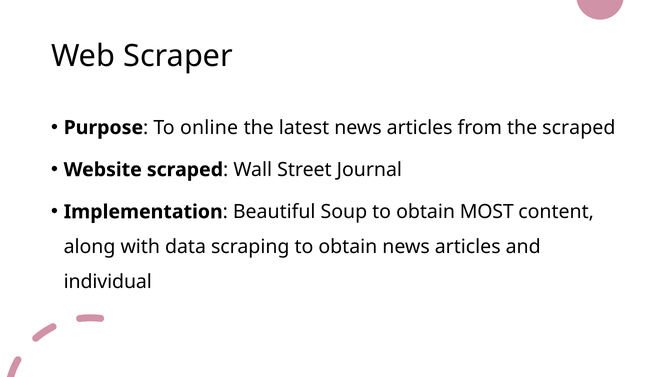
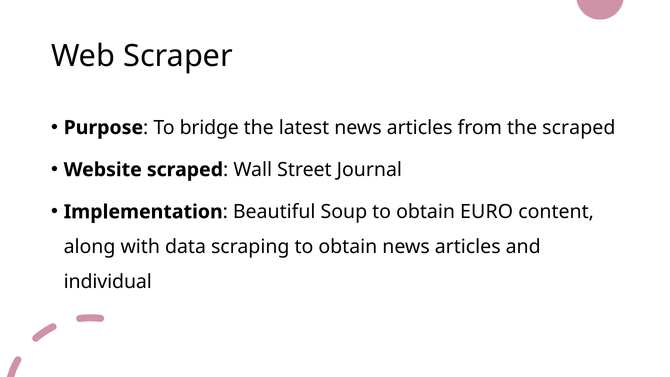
online: online -> bridge
MOST: MOST -> EURO
